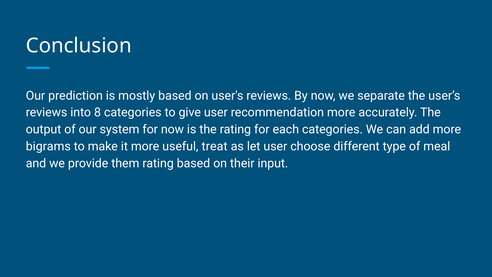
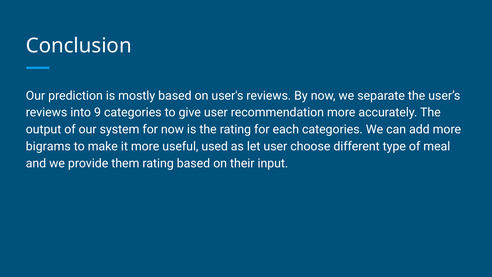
8: 8 -> 9
treat: treat -> used
